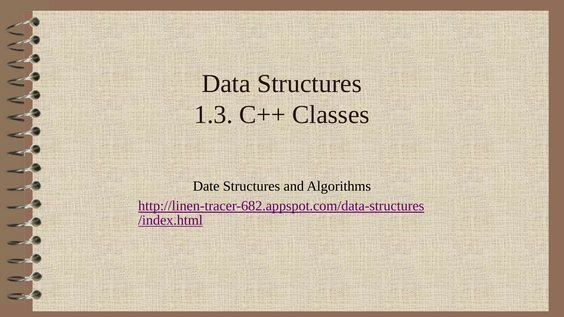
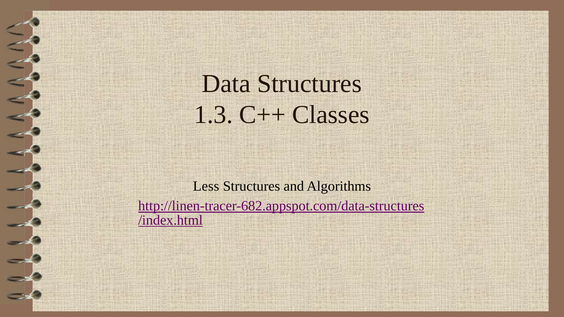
Date: Date -> Less
